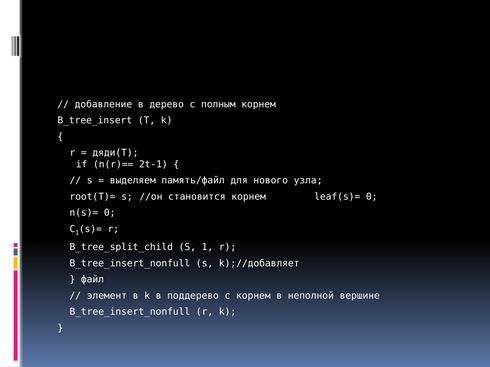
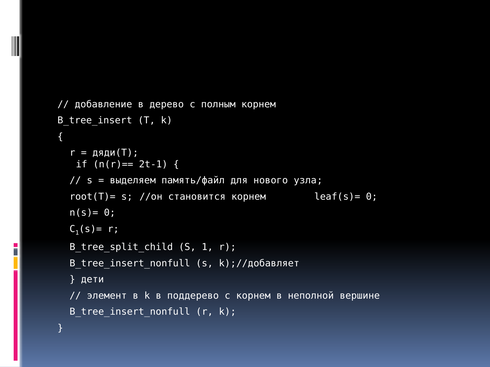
файл: файл -> дети
